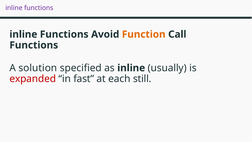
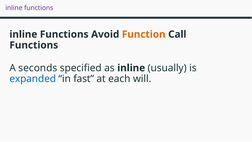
solution: solution -> seconds
expanded colour: red -> blue
still: still -> will
